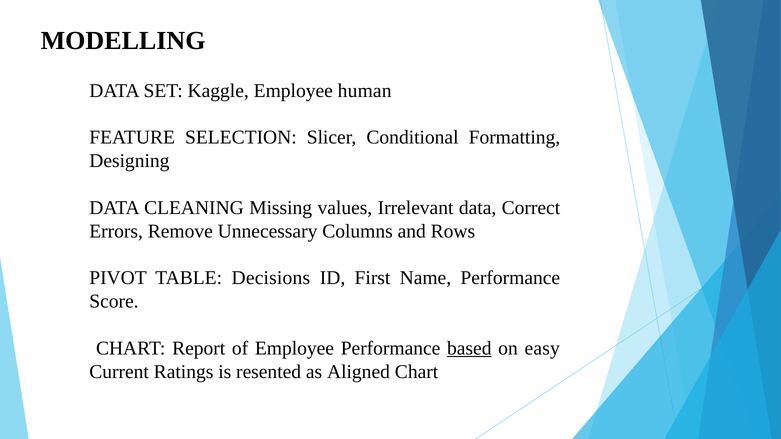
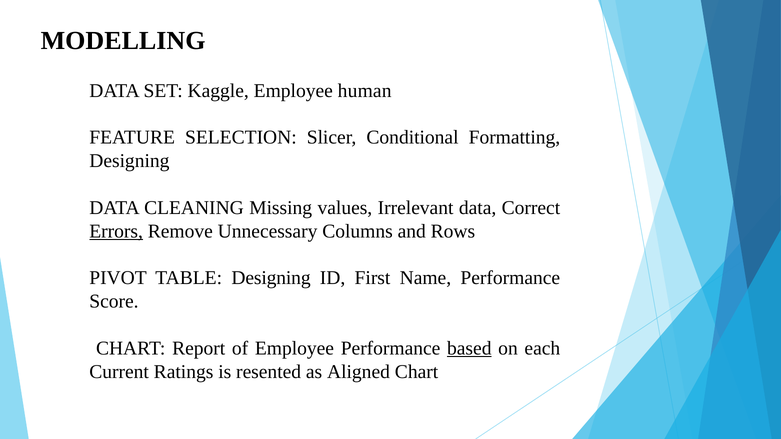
Errors underline: none -> present
TABLE Decisions: Decisions -> Designing
easy: easy -> each
